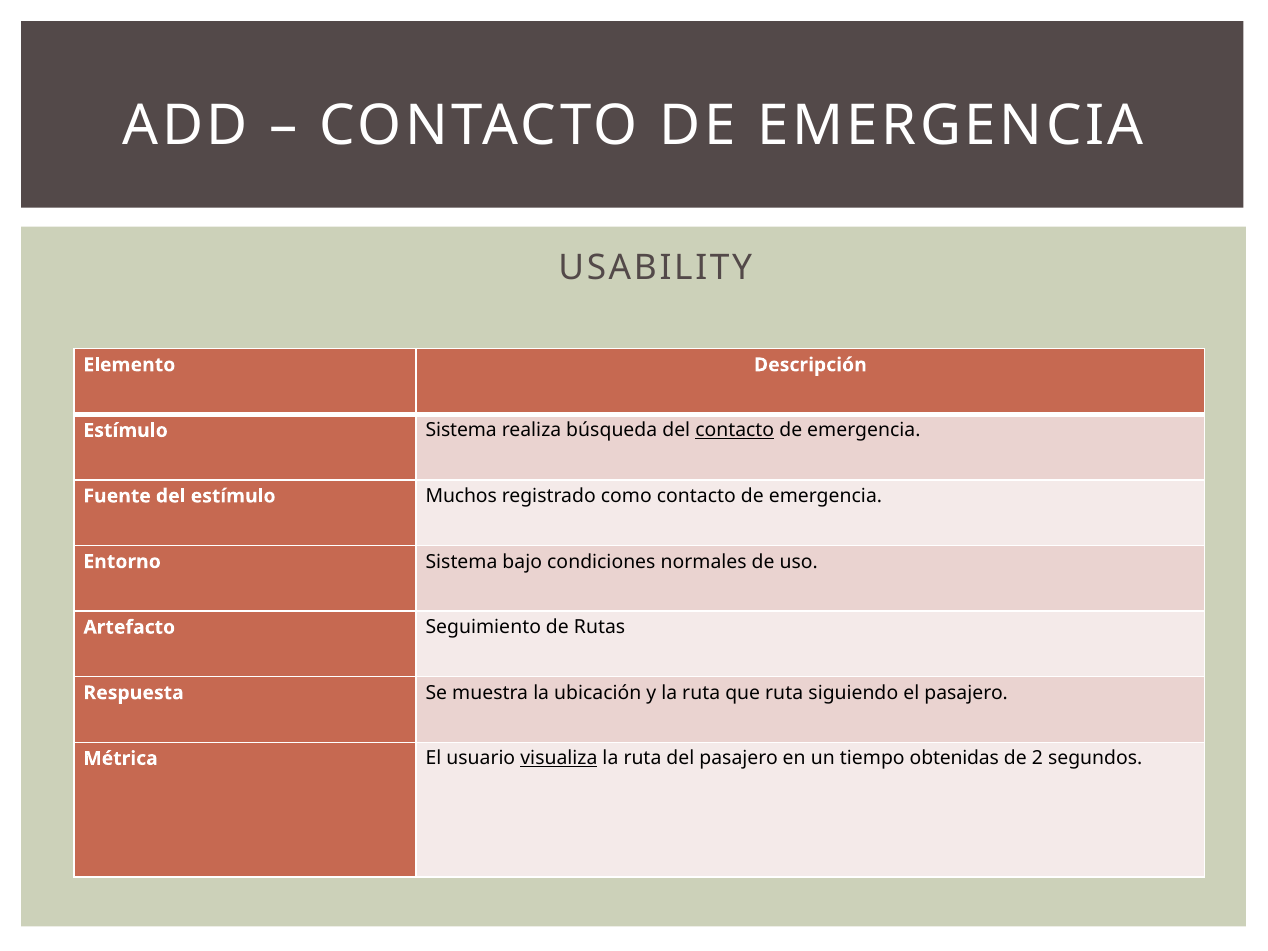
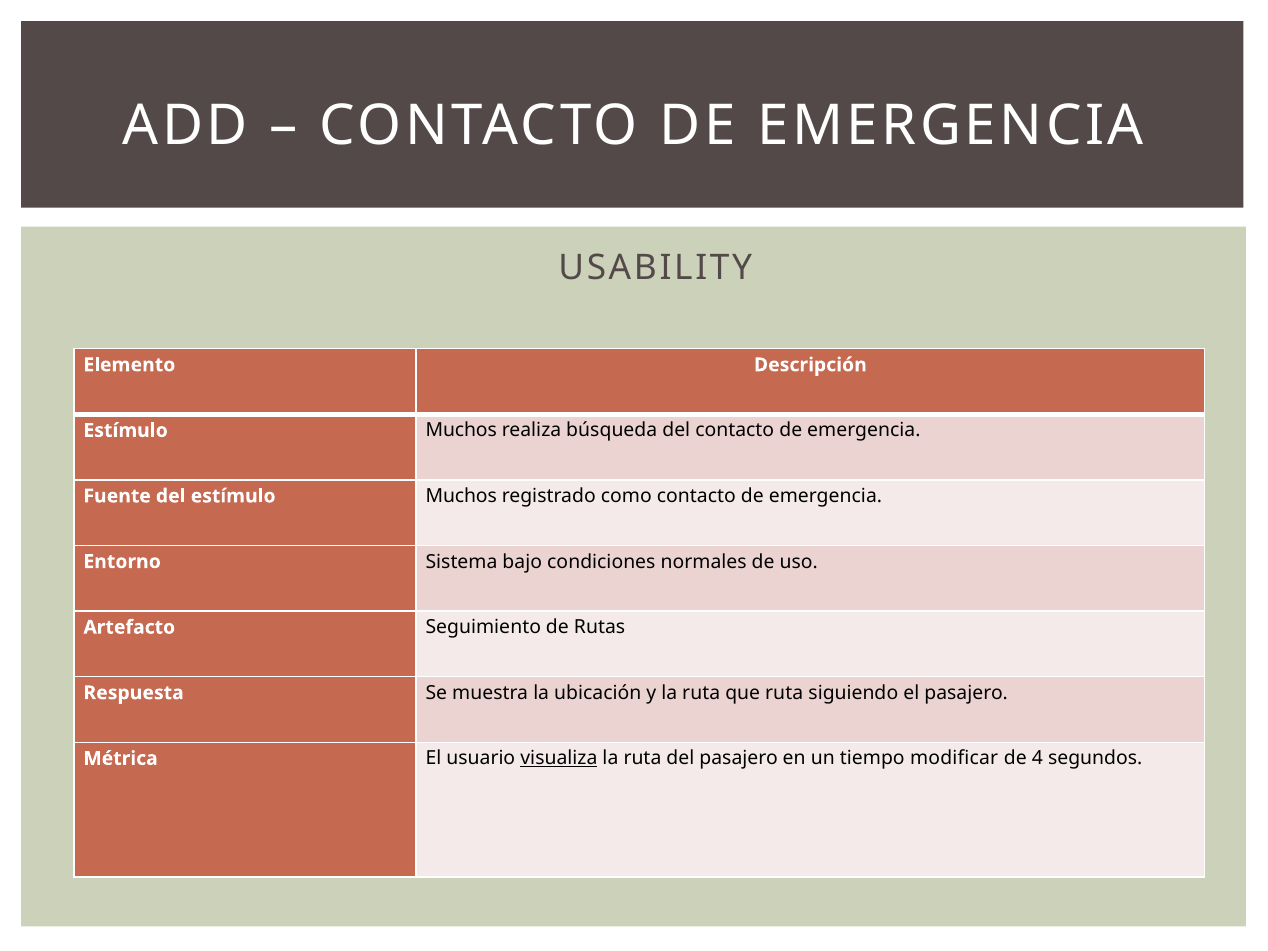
Sistema at (461, 430): Sistema -> Muchos
contacto at (735, 430) underline: present -> none
obtenidas: obtenidas -> modificar
2: 2 -> 4
